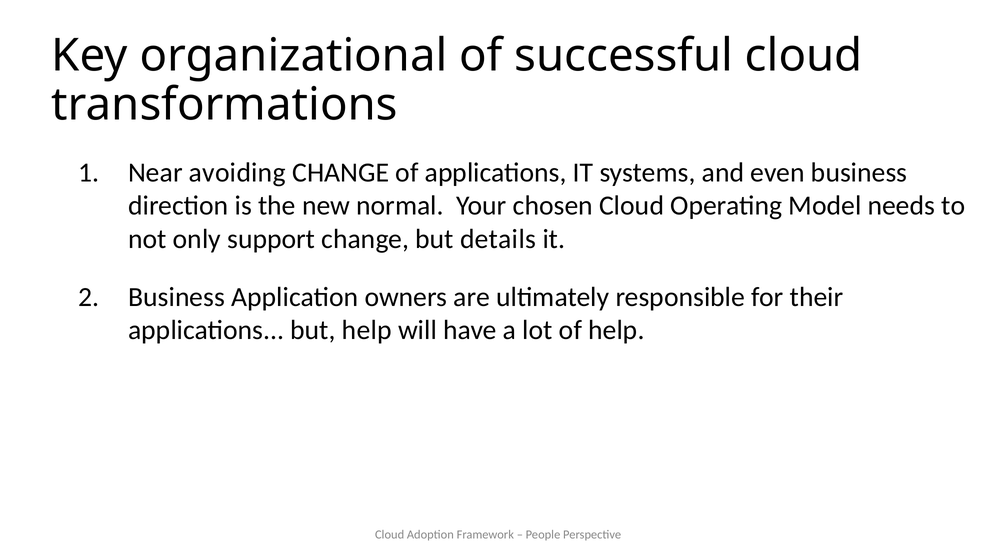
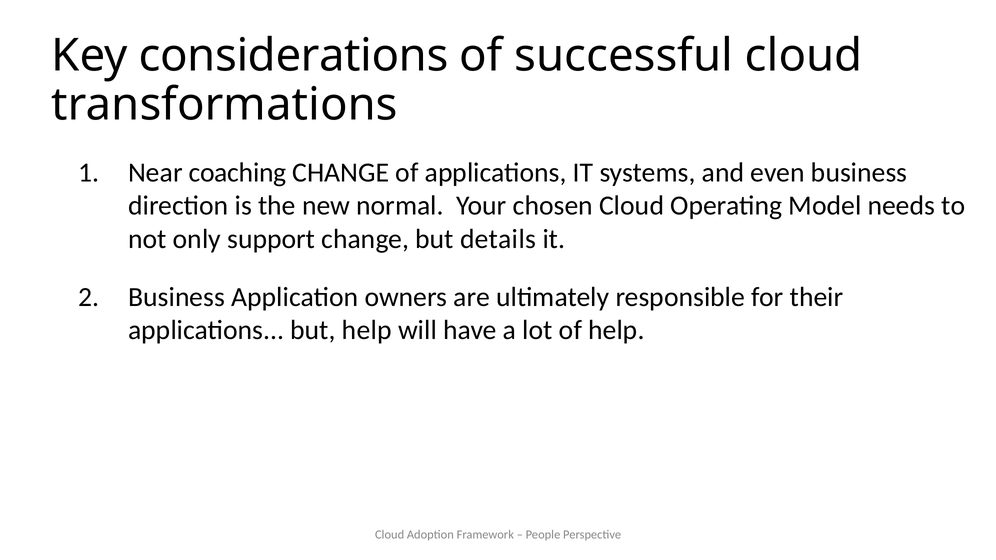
organizational: organizational -> considerations
avoiding: avoiding -> coaching
